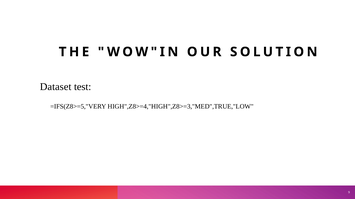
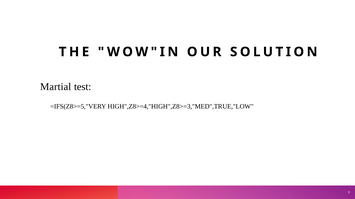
Dataset: Dataset -> Martial
